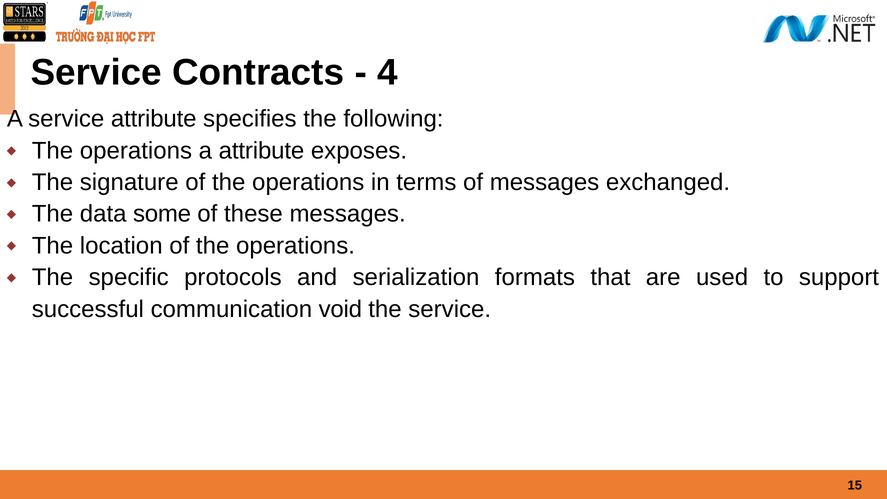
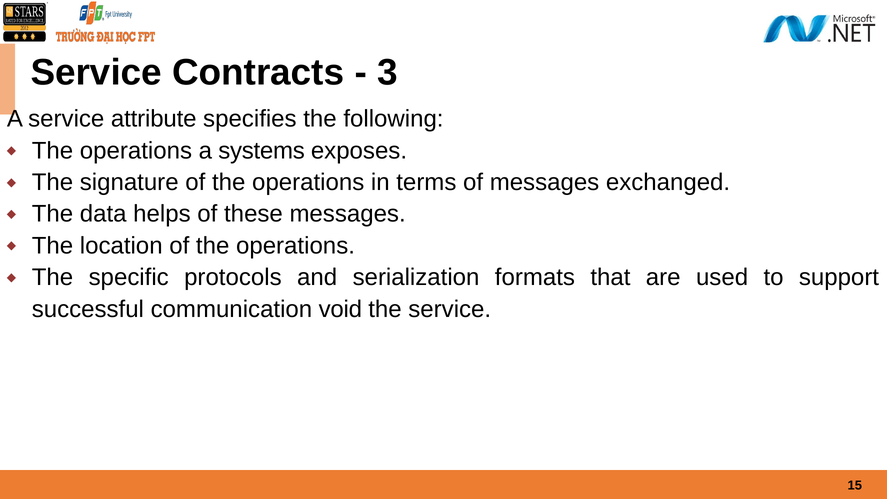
4: 4 -> 3
a attribute: attribute -> systems
some: some -> helps
